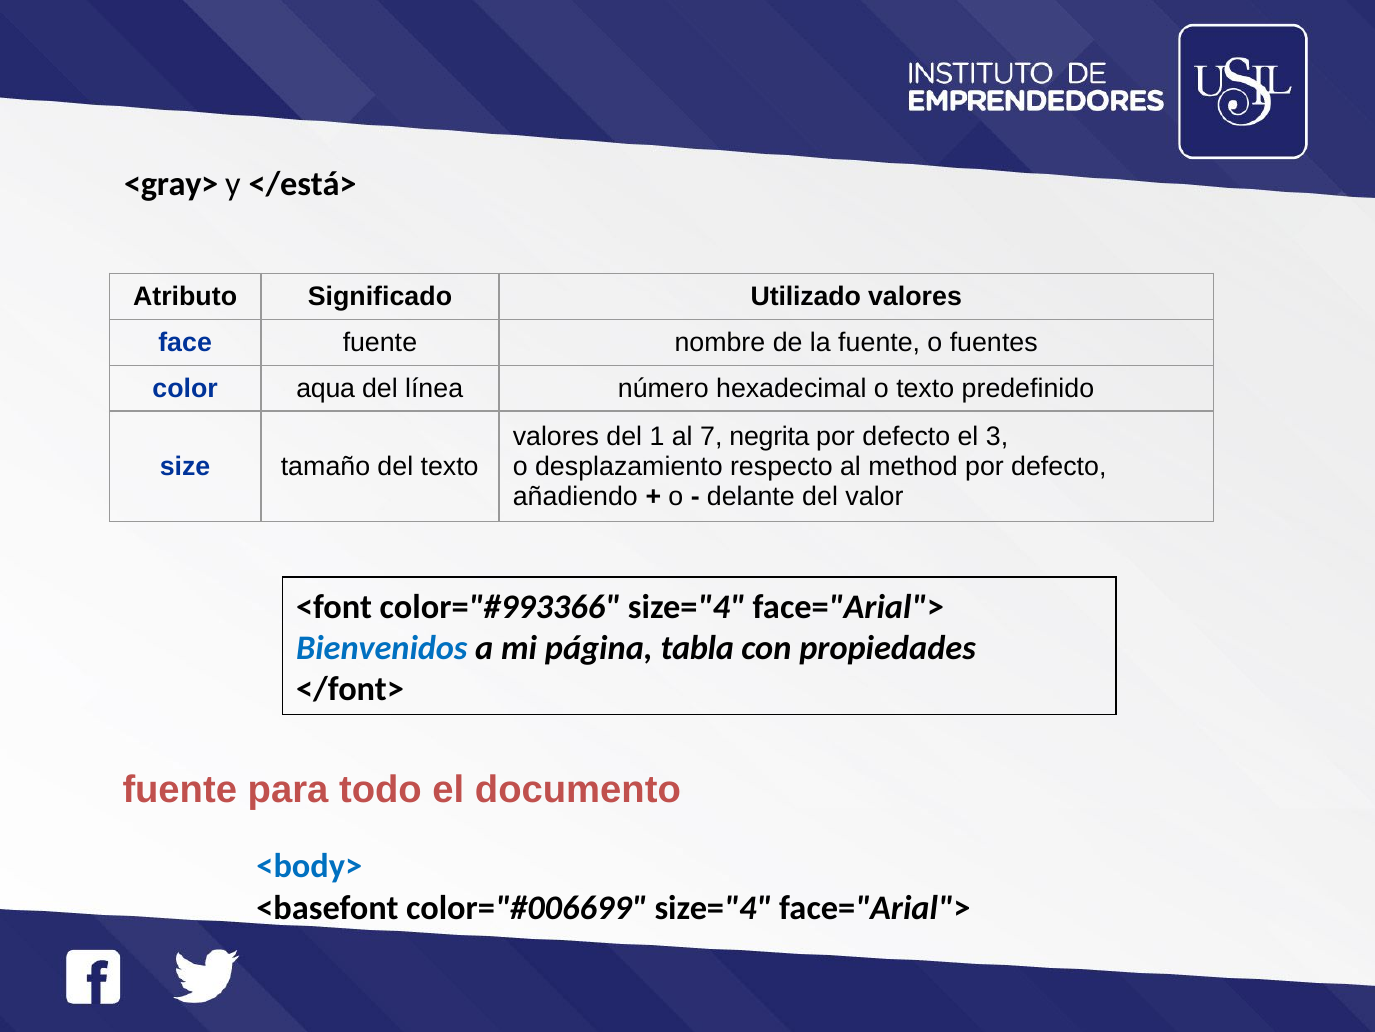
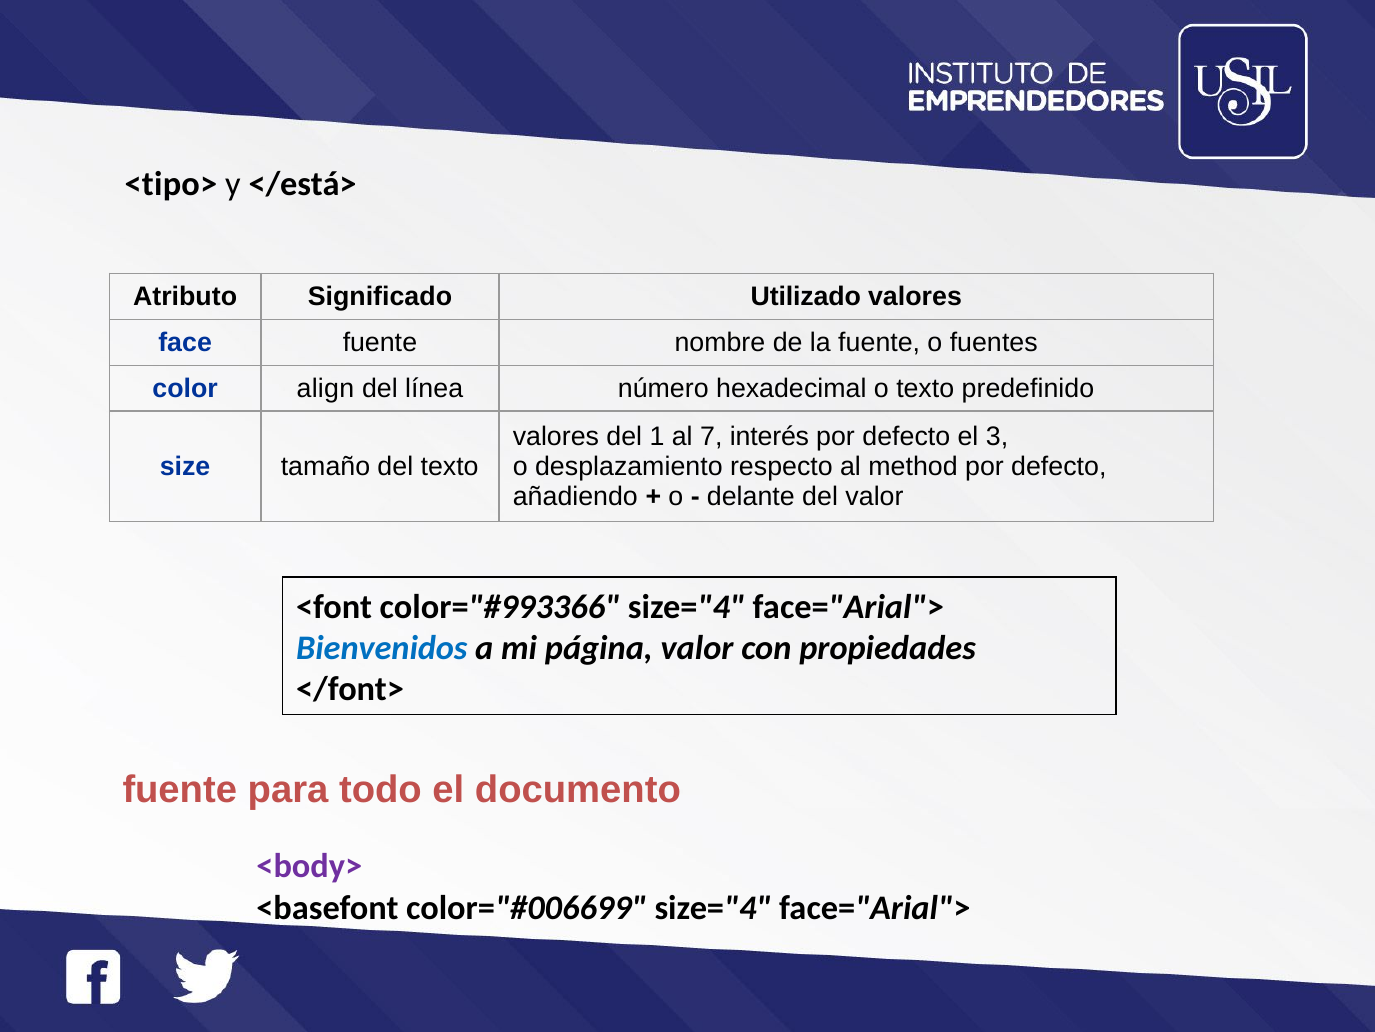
<gray>: <gray> -> <tipo>
aqua: aqua -> align
negrita: negrita -> interés
página tabla: tabla -> valor
<body> colour: blue -> purple
